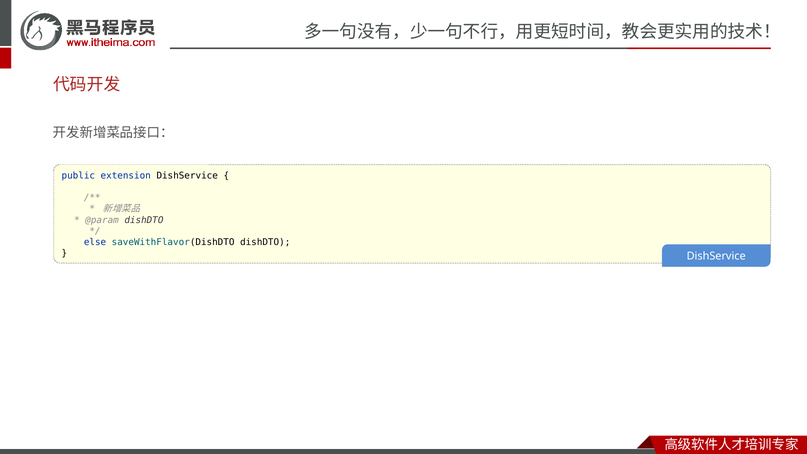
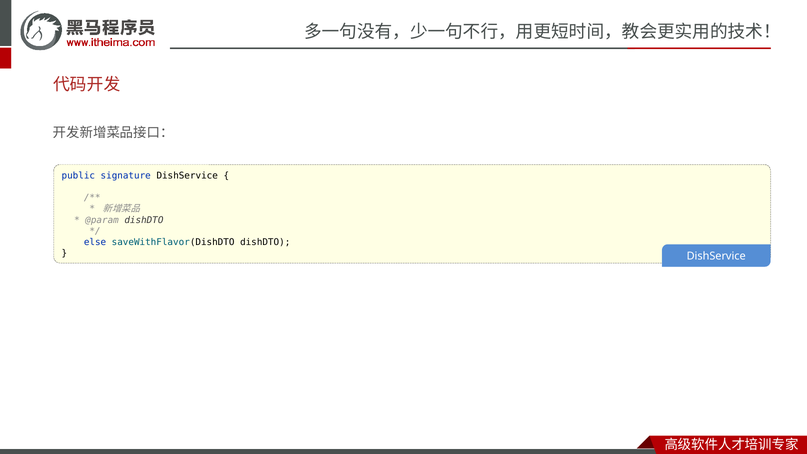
extension: extension -> signature
